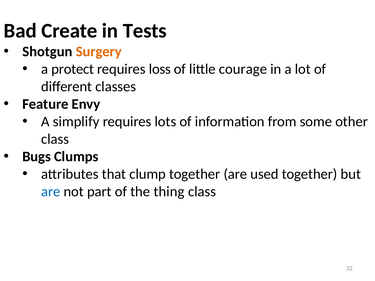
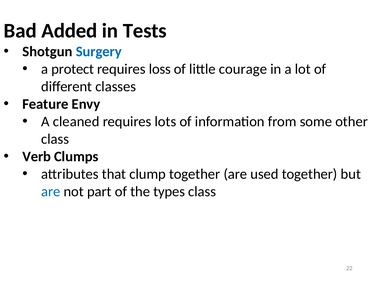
Create: Create -> Added
Surgery colour: orange -> blue
simplify: simplify -> cleaned
Bugs: Bugs -> Verb
thing: thing -> types
